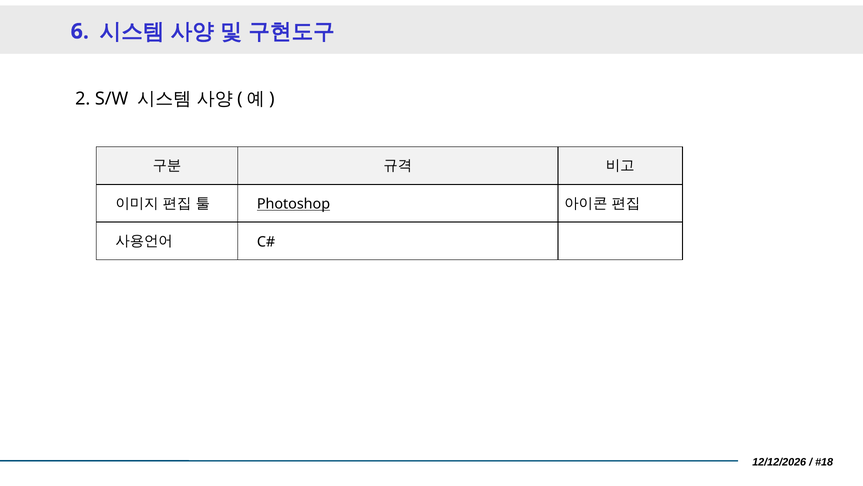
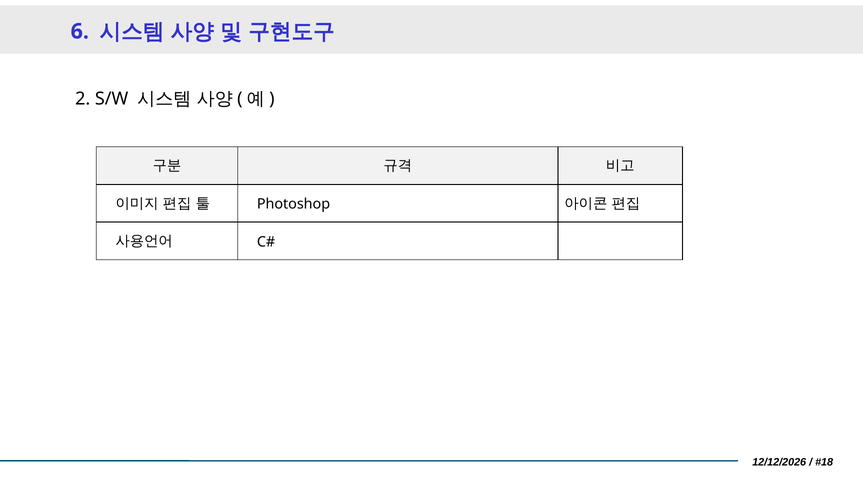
Photoshop underline: present -> none
